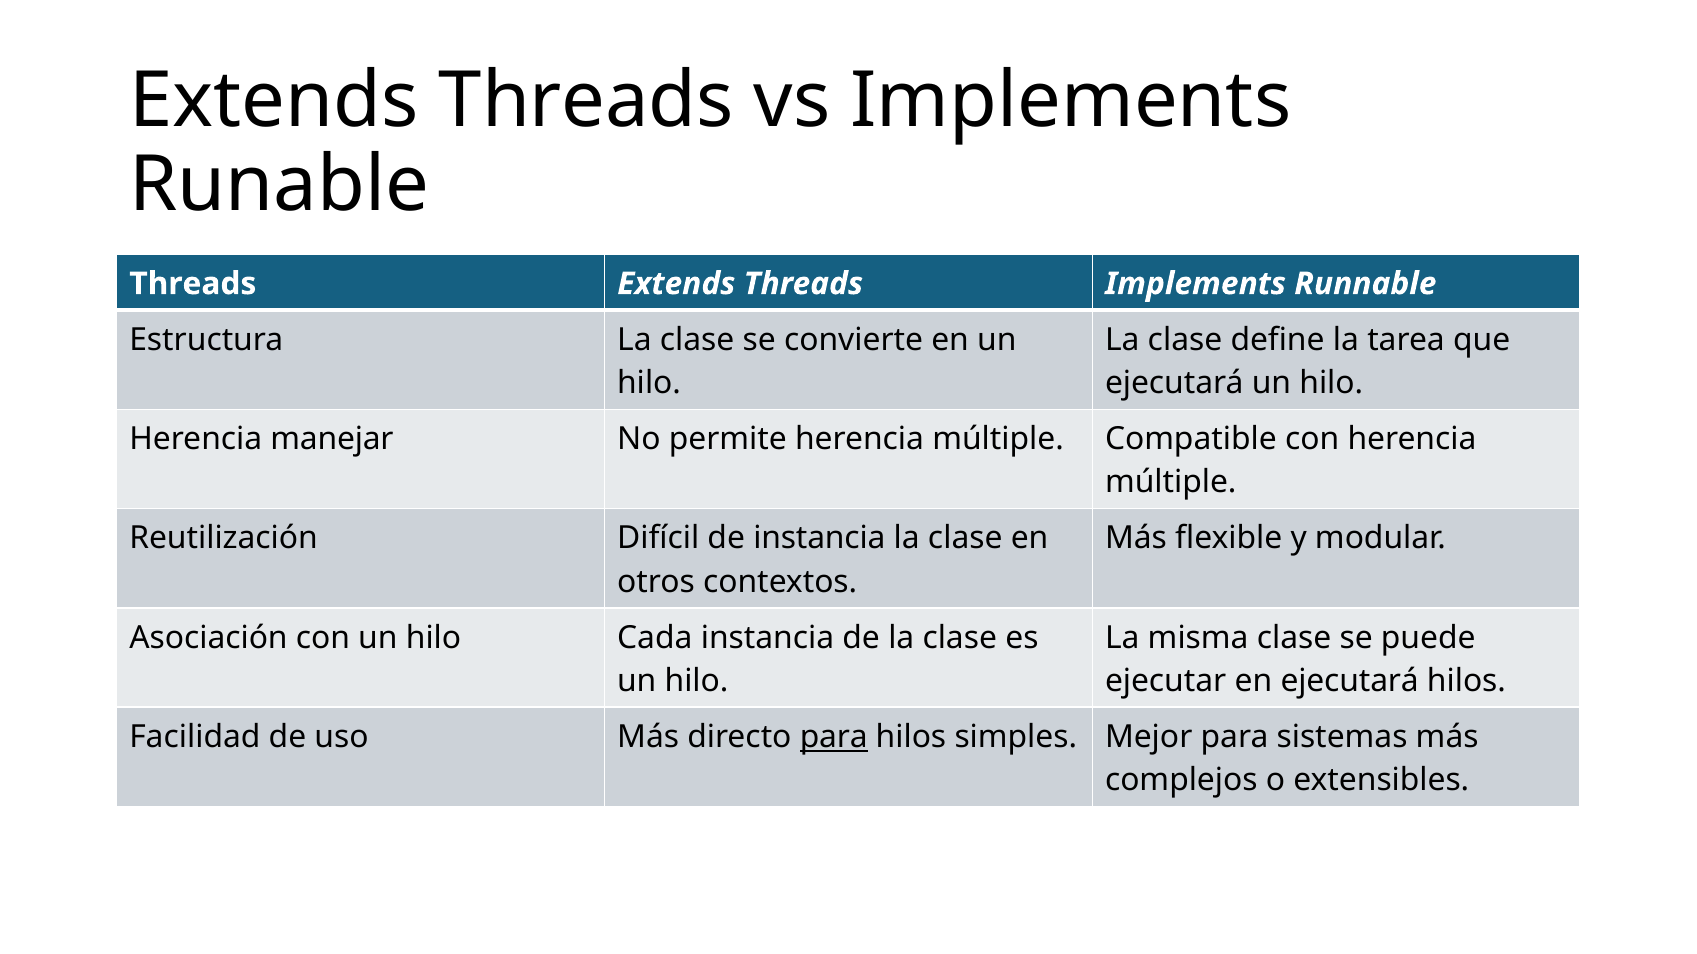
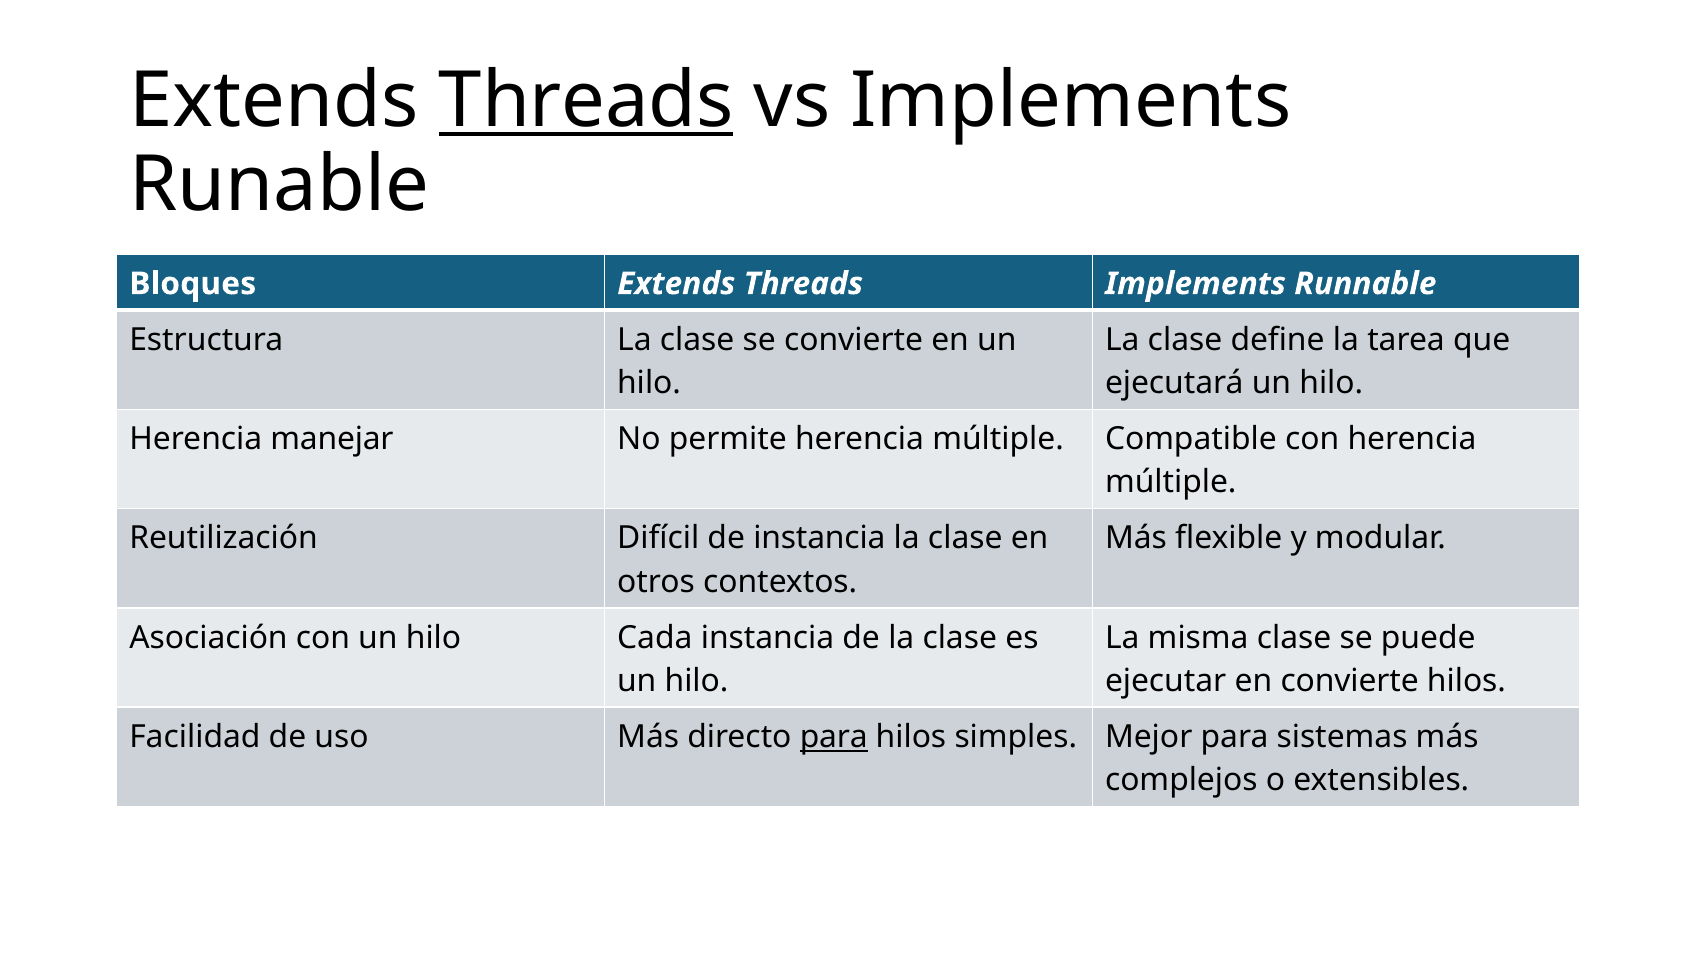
Threads at (586, 101) underline: none -> present
Threads at (193, 284): Threads -> Bloques
en ejecutará: ejecutará -> convierte
